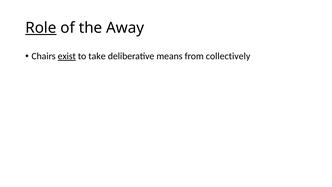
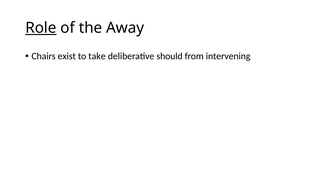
exist underline: present -> none
means: means -> should
collectively: collectively -> intervening
